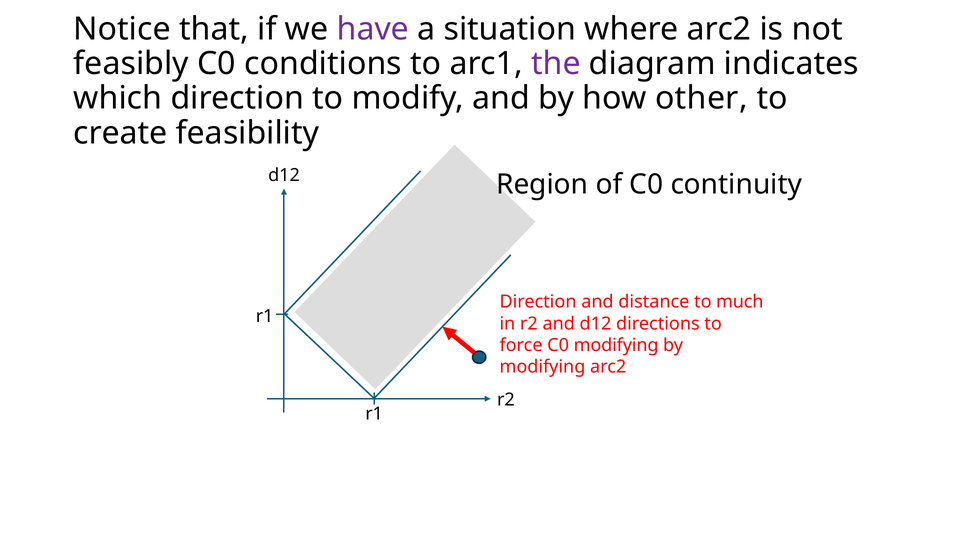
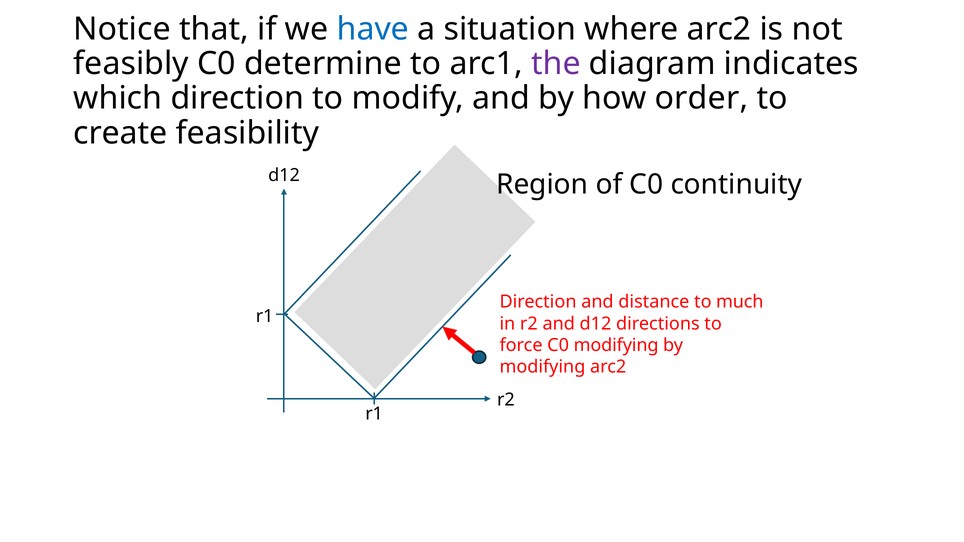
have colour: purple -> blue
conditions: conditions -> determine
other: other -> order
